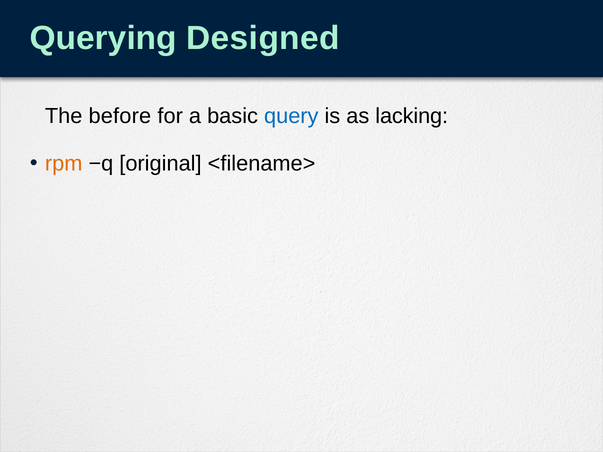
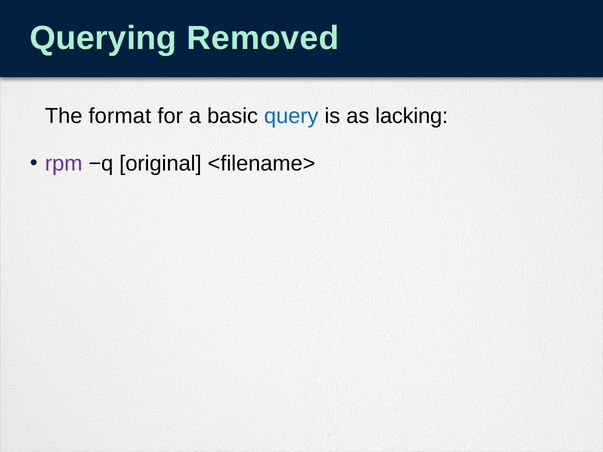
Designed: Designed -> Removed
before: before -> format
rpm colour: orange -> purple
